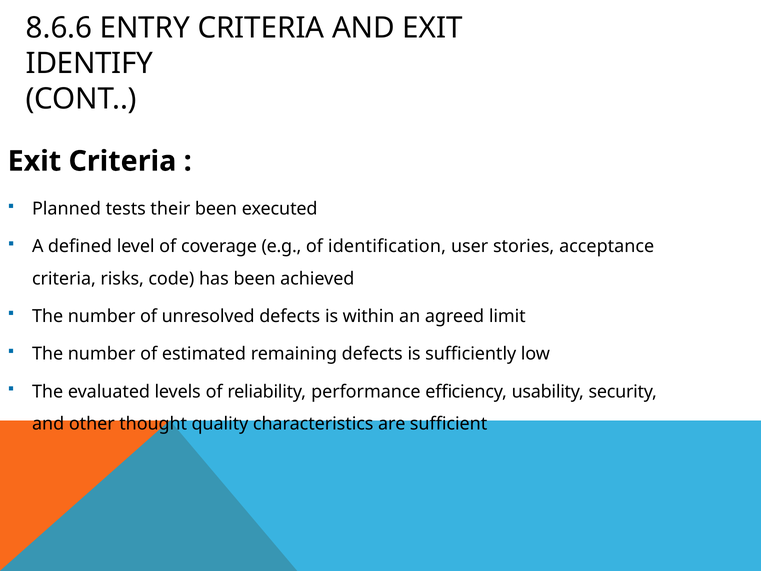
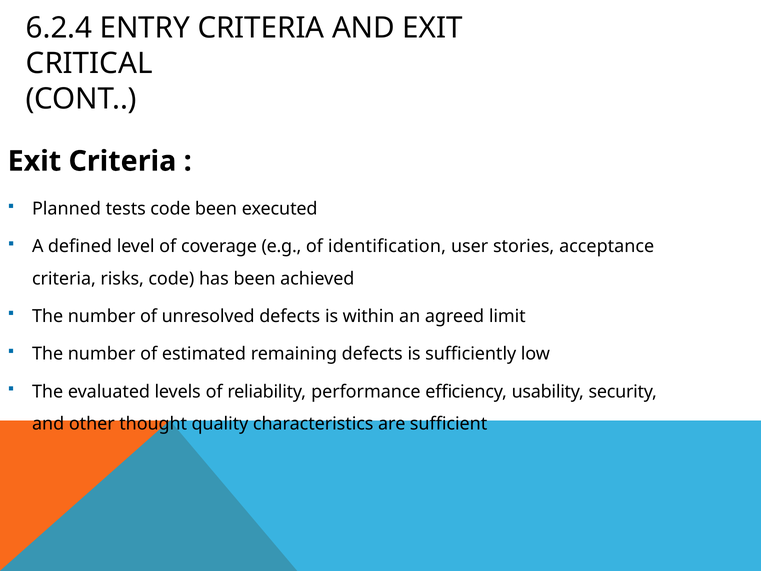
8.6.6: 8.6.6 -> 6.2.4
IDENTIFY: IDENTIFY -> CRITICAL
tests their: their -> code
